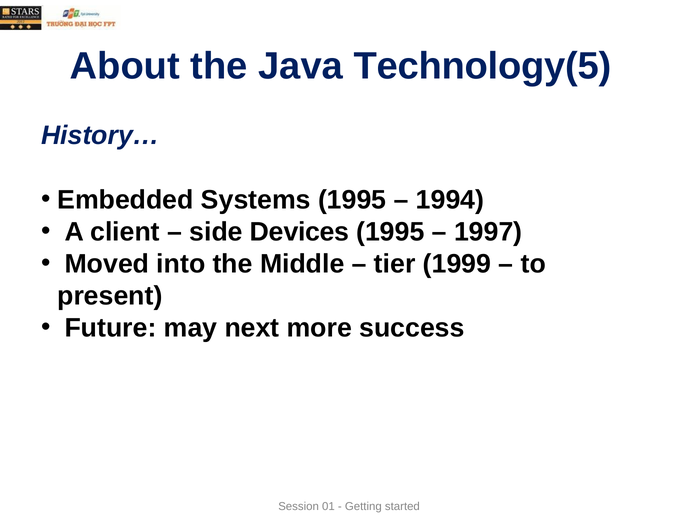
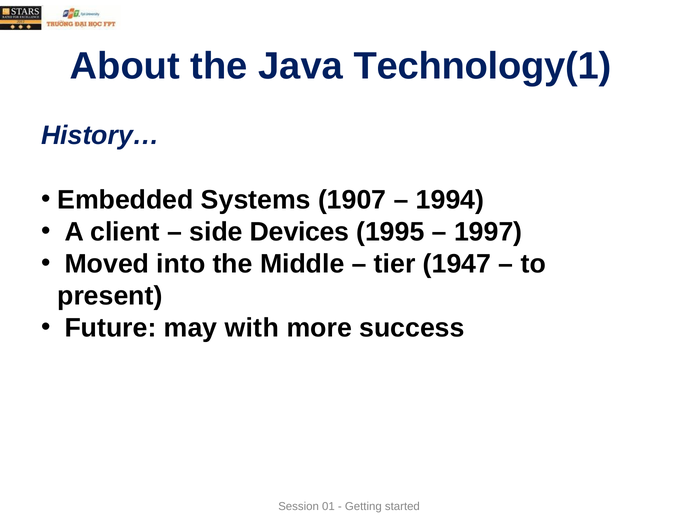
Technology(5: Technology(5 -> Technology(1
Systems 1995: 1995 -> 1907
1999: 1999 -> 1947
next: next -> with
